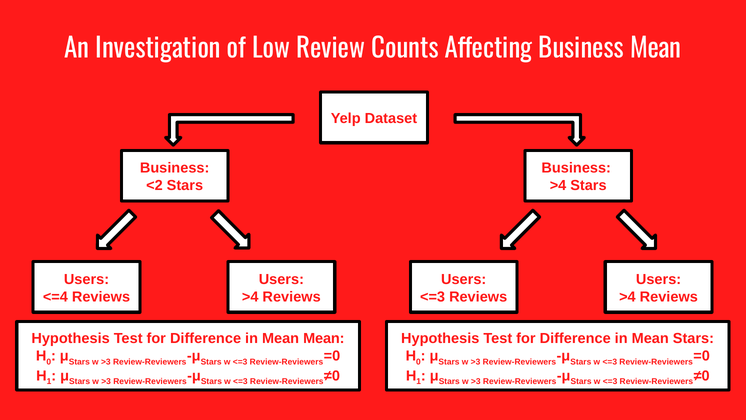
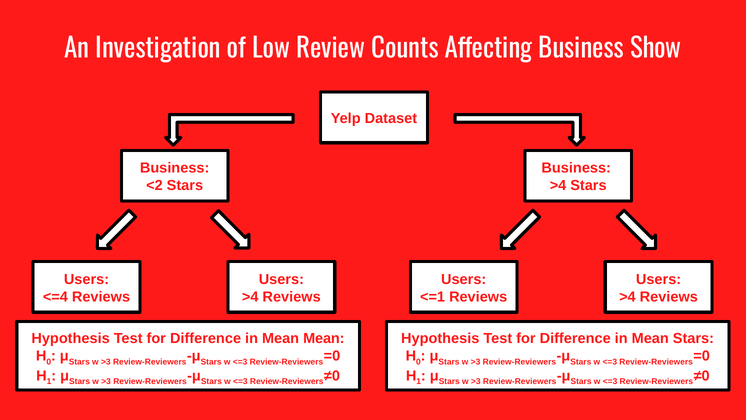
Business Mean: Mean -> Show
<=3 at (433, 296): <=3 -> <=1
